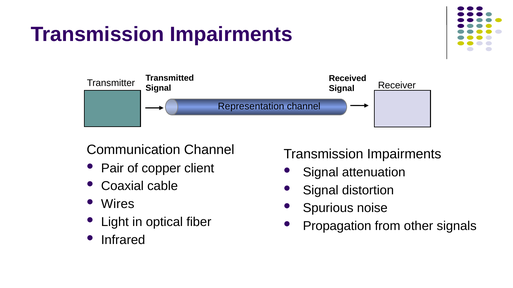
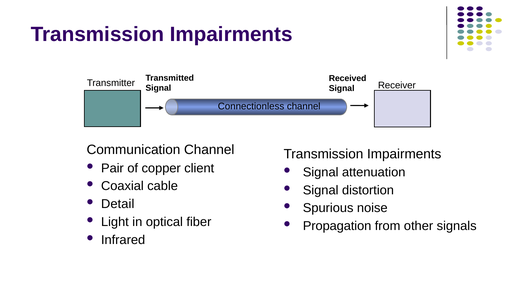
Representation: Representation -> Connectionless
Wires: Wires -> Detail
